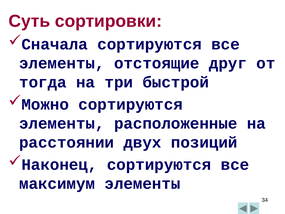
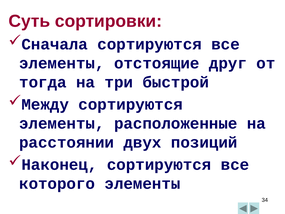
Можно: Можно -> Между
максимум: максимум -> которого
